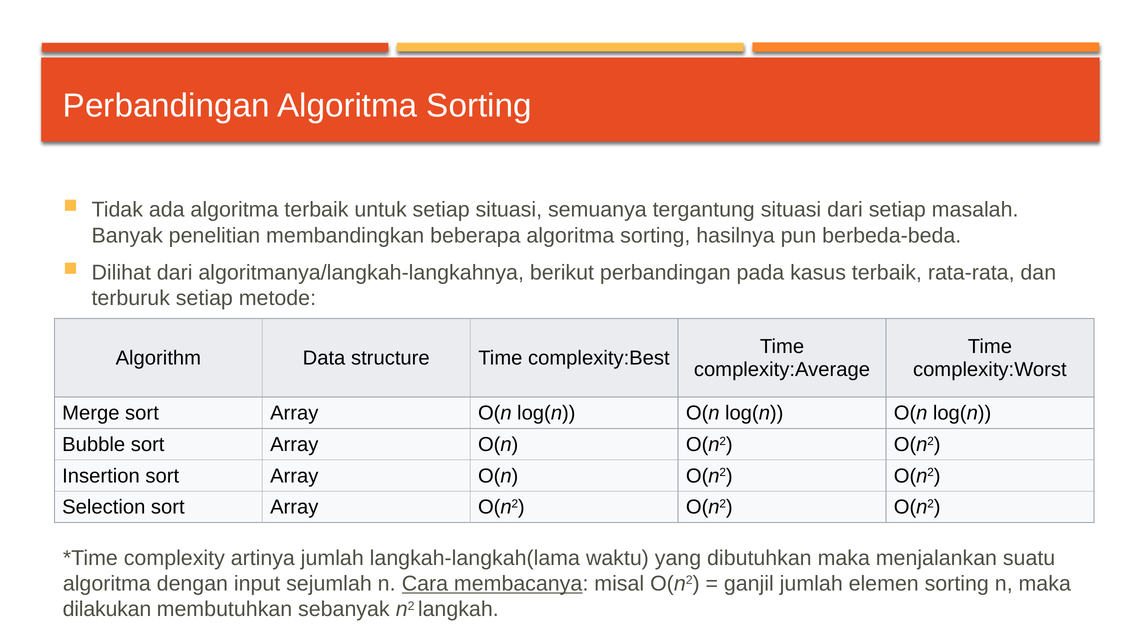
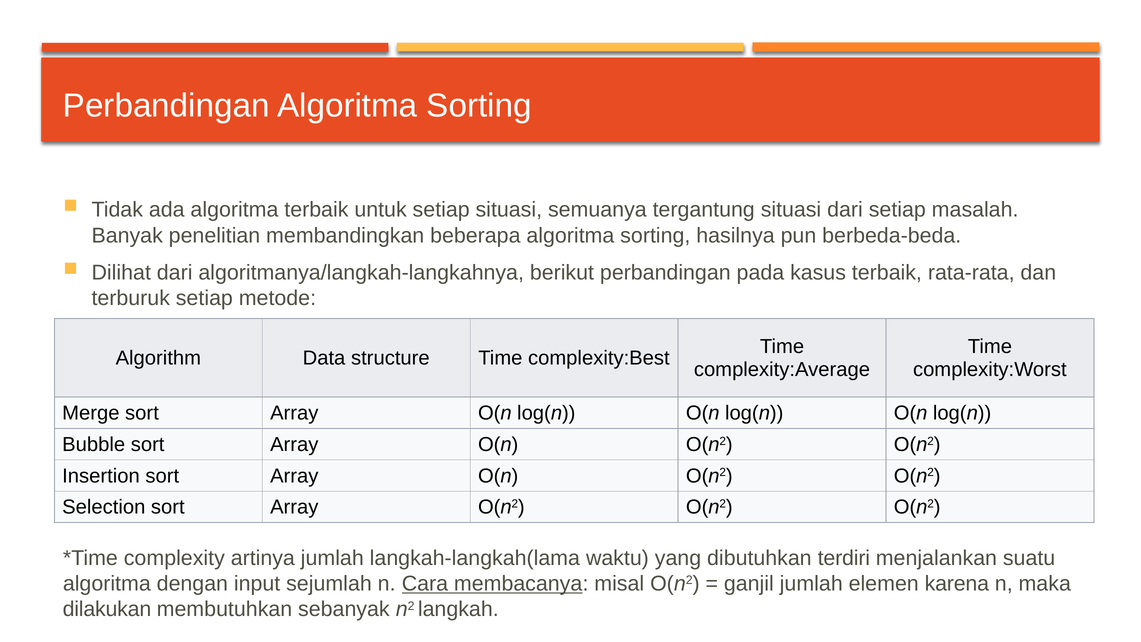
dibutuhkan maka: maka -> terdiri
elemen sorting: sorting -> karena
